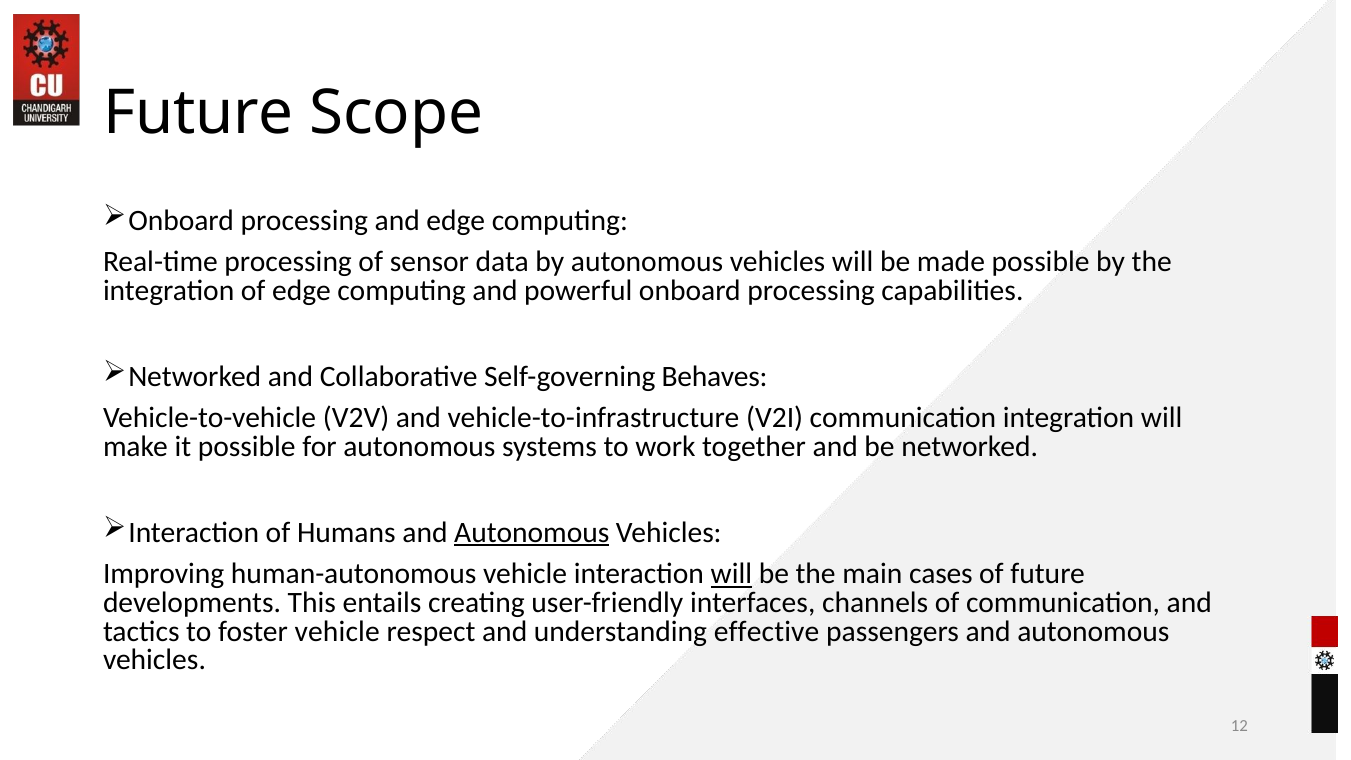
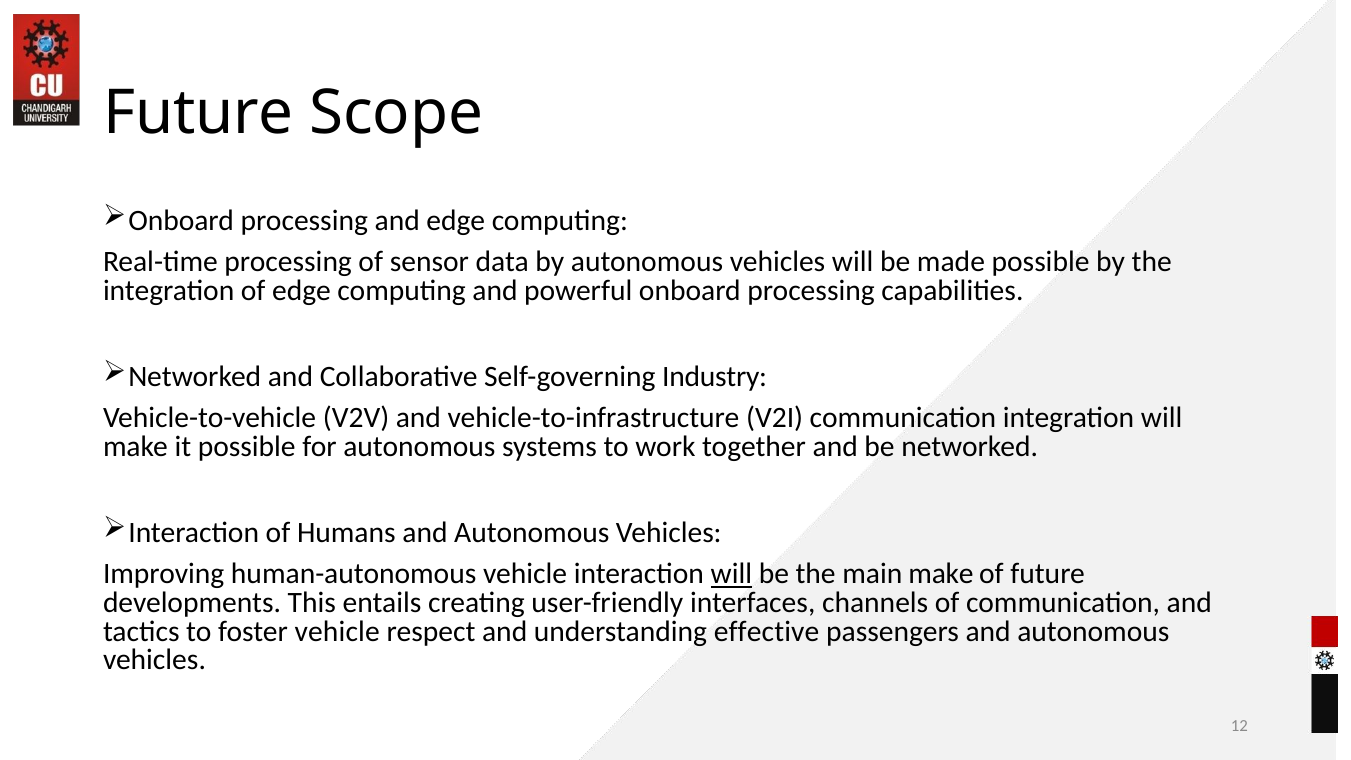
Behaves: Behaves -> Industry
Autonomous at (532, 533) underline: present -> none
main cases: cases -> make
